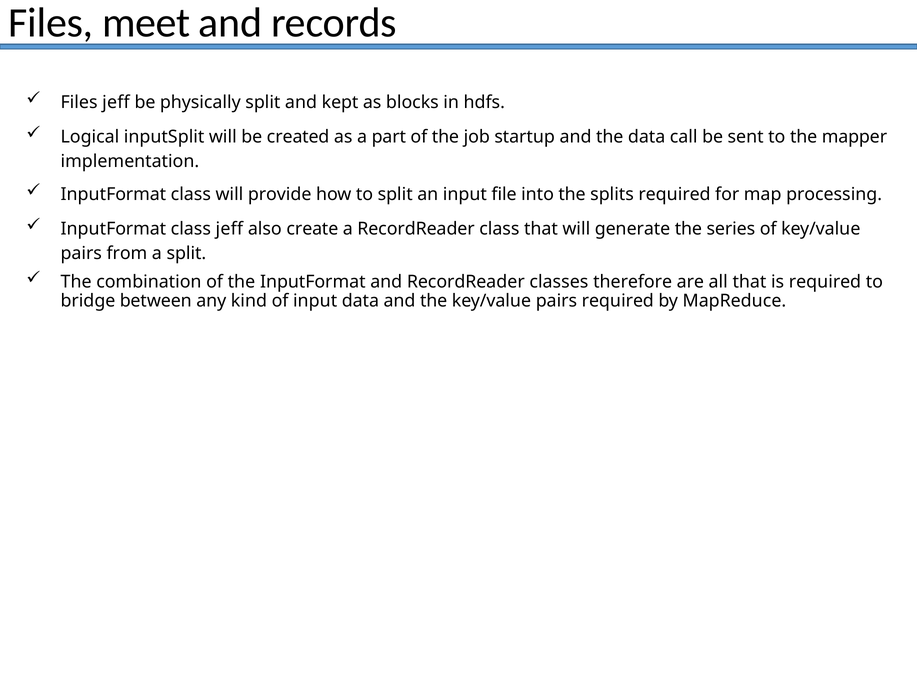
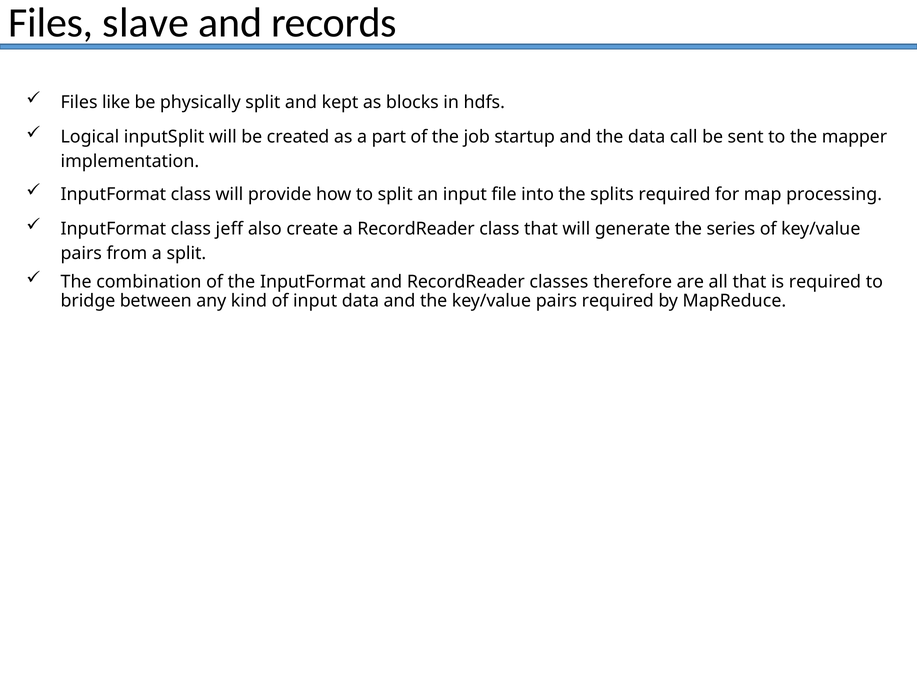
meet: meet -> slave
Files jeff: jeff -> like
